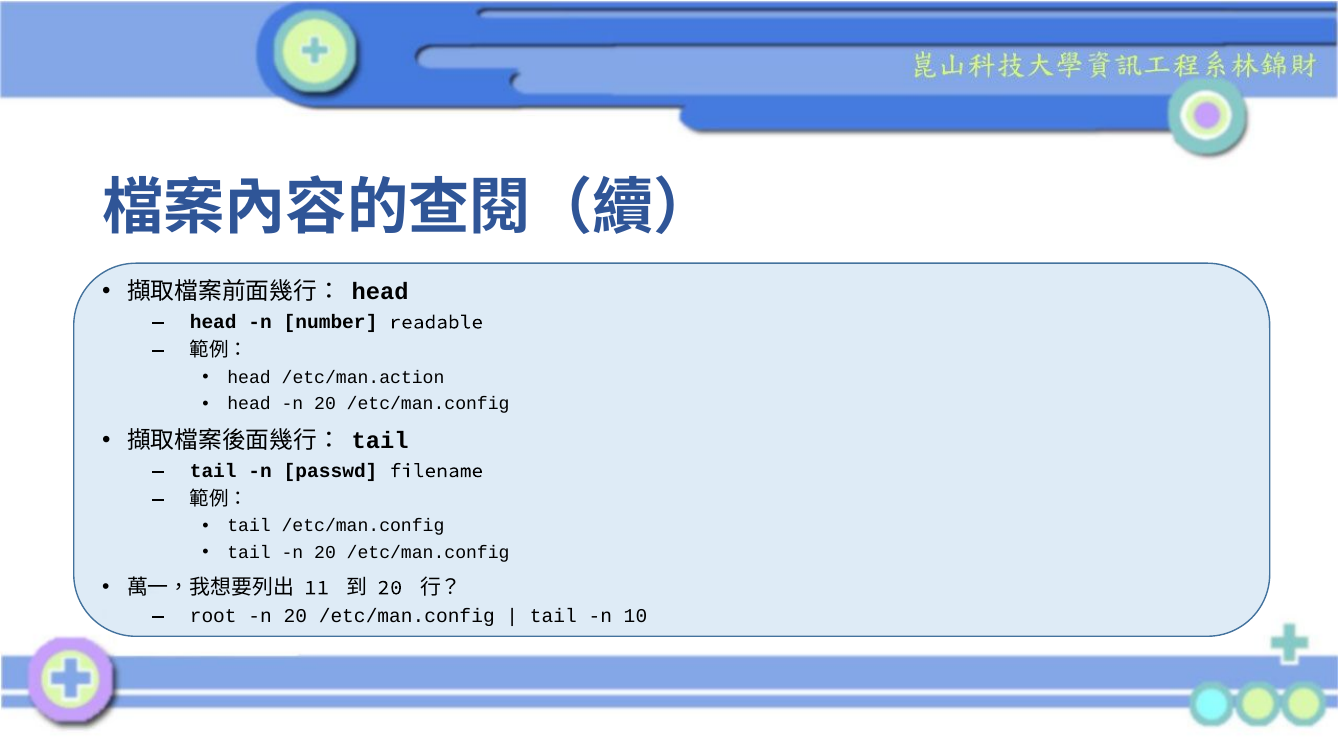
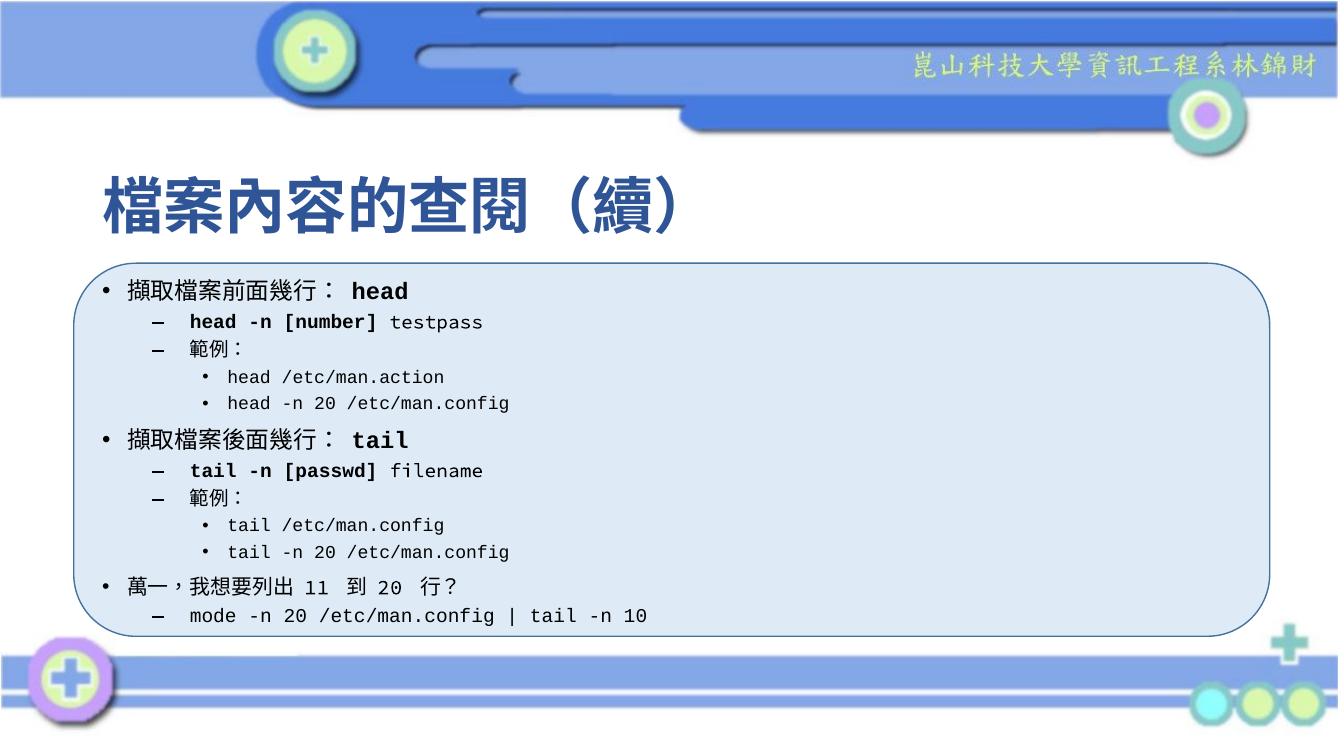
readable: readable -> testpass
root: root -> mode
